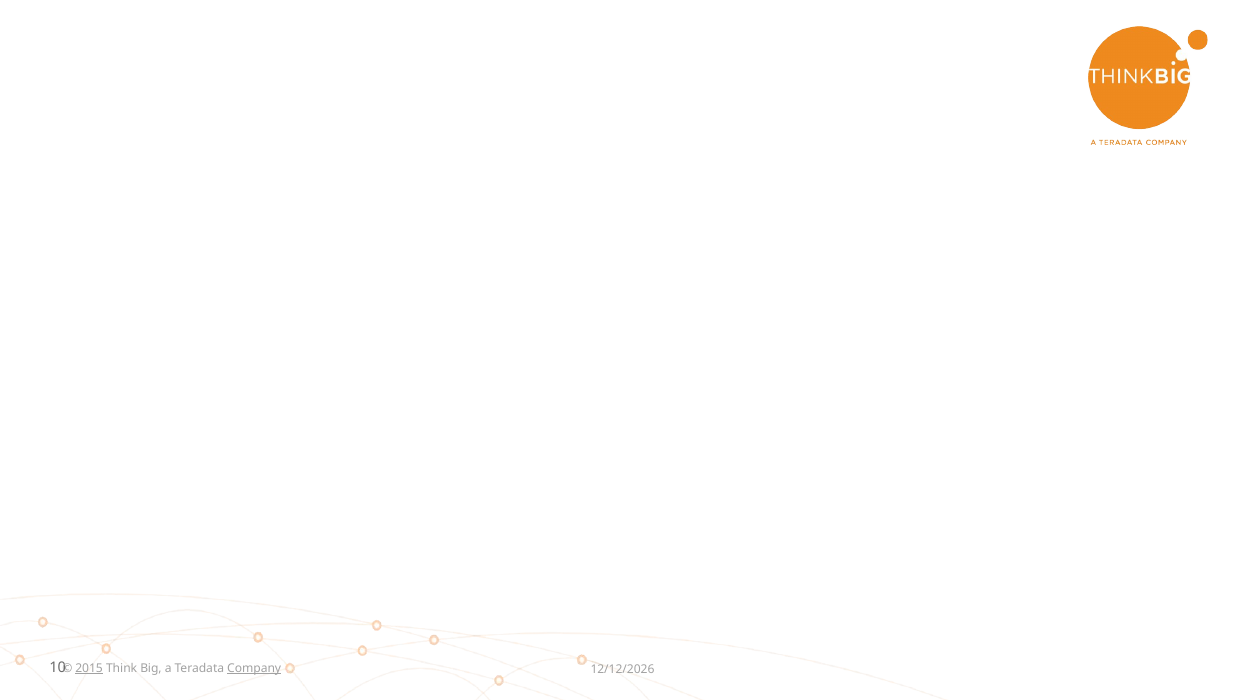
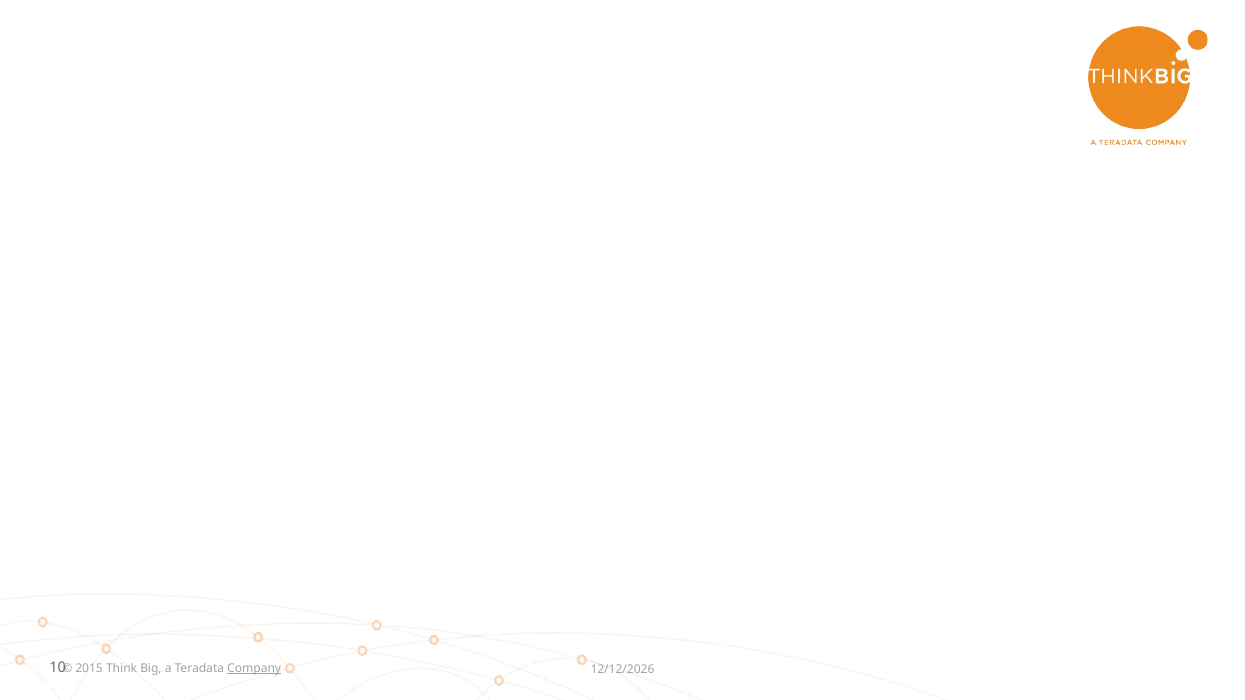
2015 underline: present -> none
